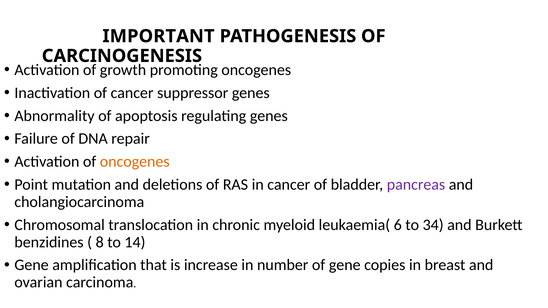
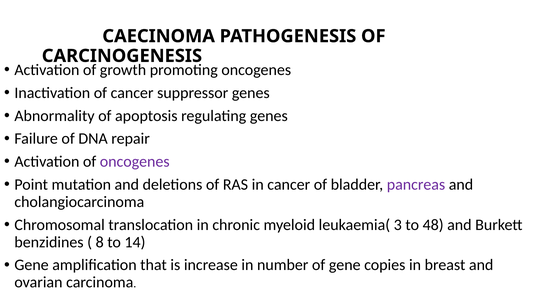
IMPORTANT: IMPORTANT -> CAECINOMA
oncogenes at (135, 162) colour: orange -> purple
6: 6 -> 3
34: 34 -> 48
